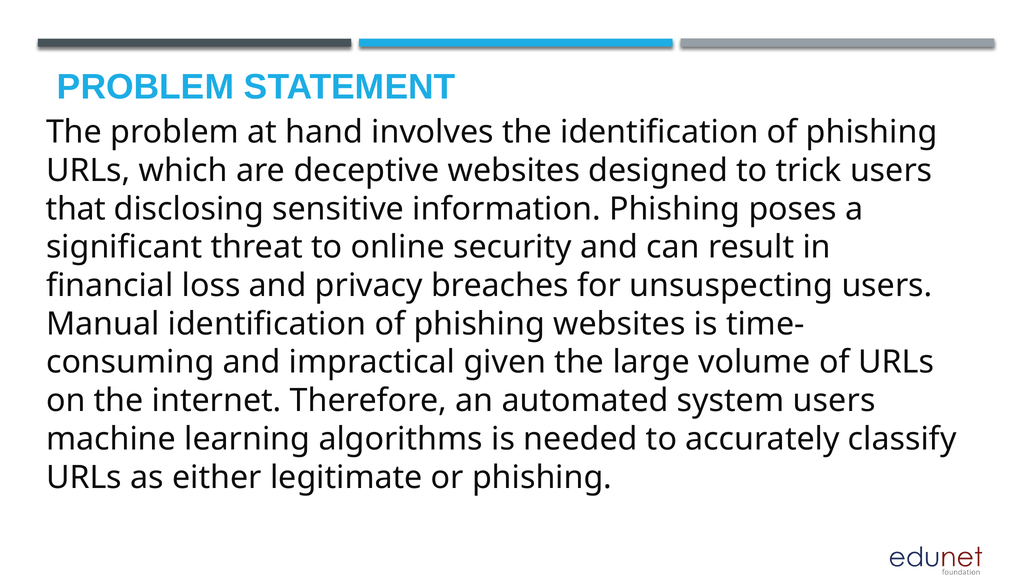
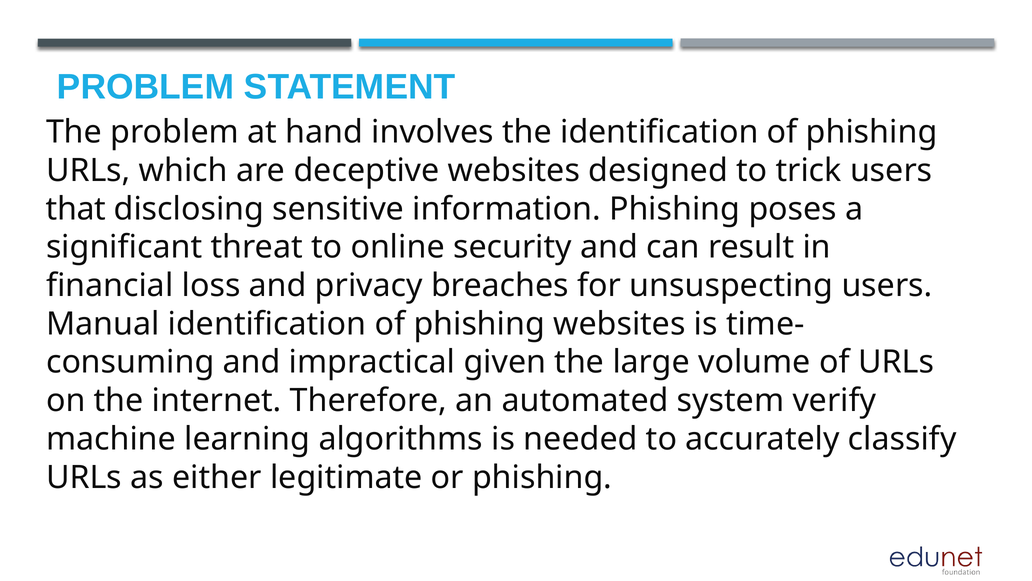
system users: users -> verify
